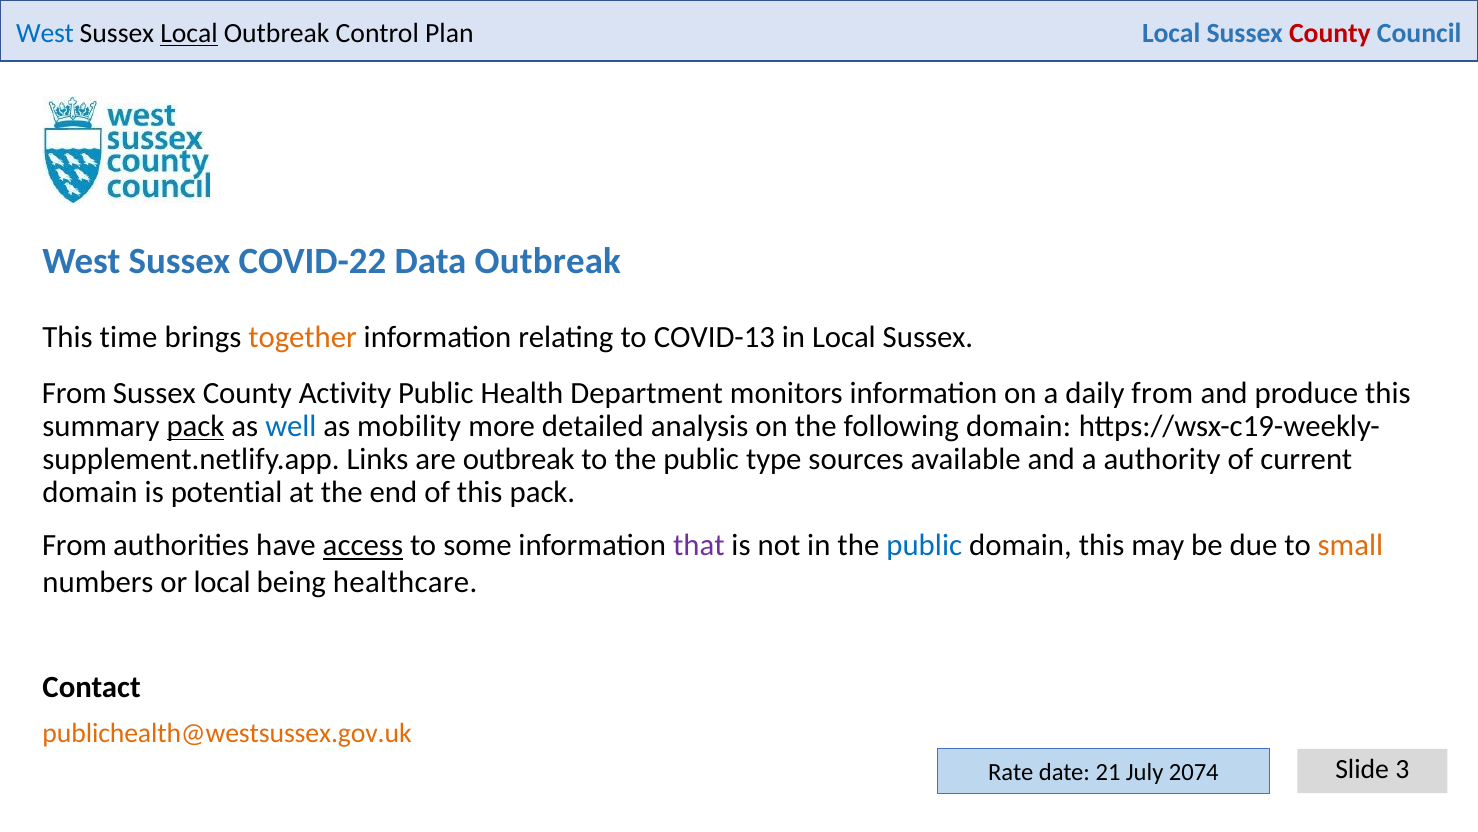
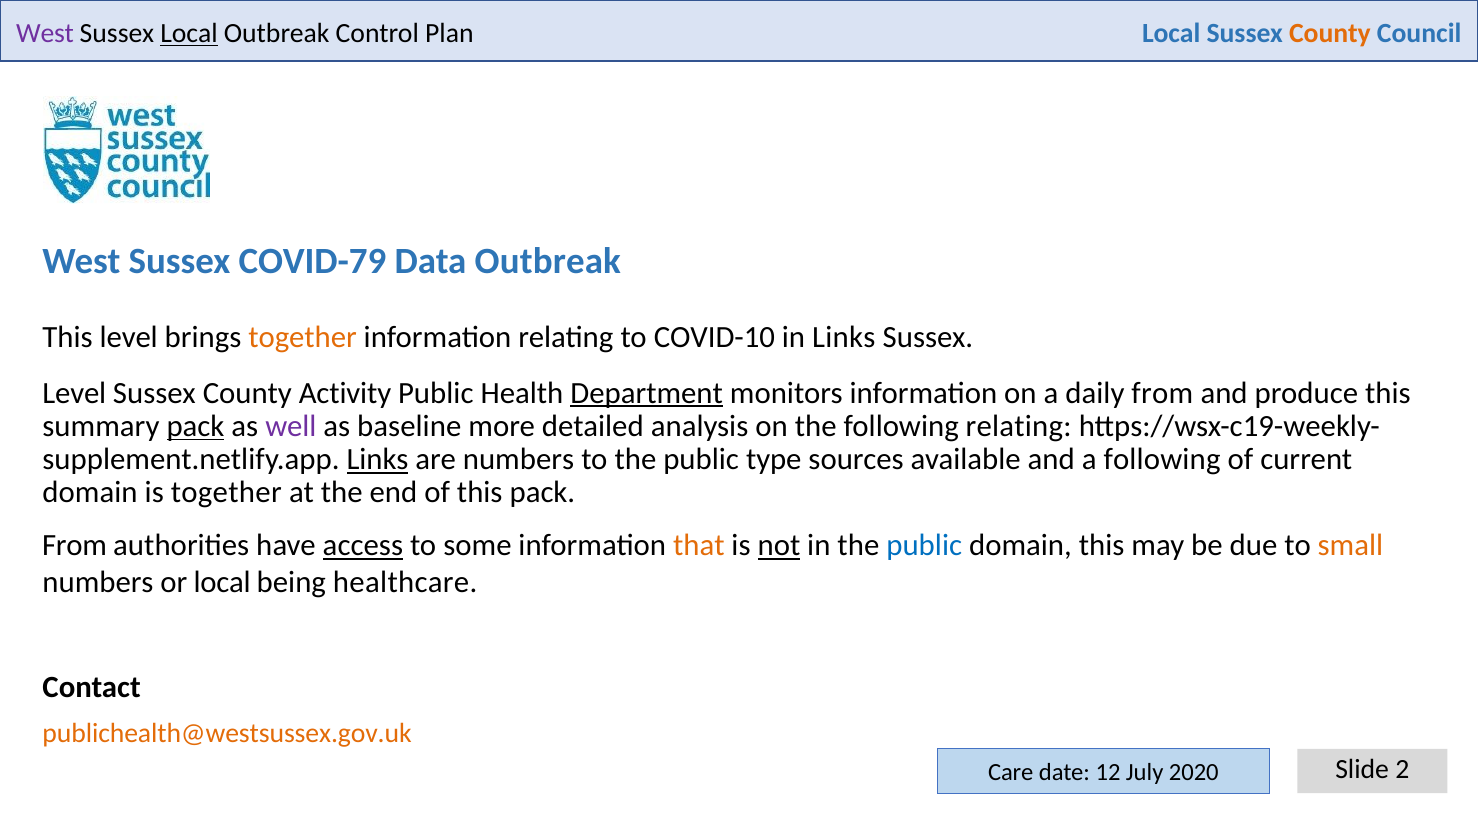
West at (45, 34) colour: blue -> purple
County at (1330, 34) colour: red -> orange
COVID-22: COVID-22 -> COVID-79
This time: time -> level
COVID-13: COVID-13 -> COVID-10
in Local: Local -> Links
From at (74, 393): From -> Level
Department underline: none -> present
well colour: blue -> purple
mobility: mobility -> baseline
following domain: domain -> relating
Links at (378, 459) underline: none -> present
are outbreak: outbreak -> numbers
a authority: authority -> following
is potential: potential -> together
that colour: purple -> orange
not underline: none -> present
3: 3 -> 2
Rate: Rate -> Care
21: 21 -> 12
2074: 2074 -> 2020
